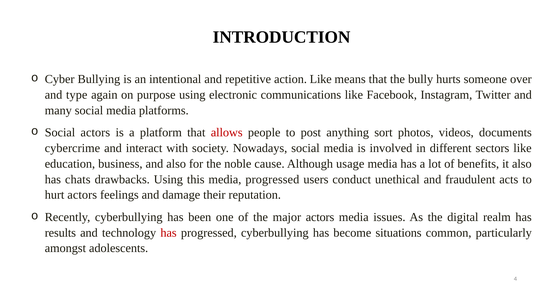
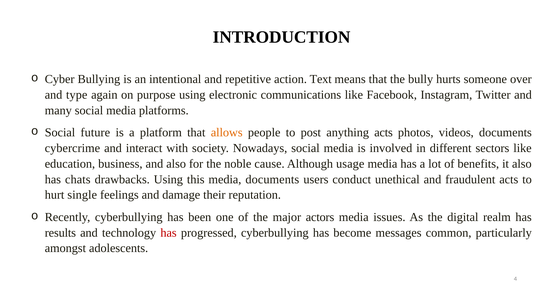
action Like: Like -> Text
Social actors: actors -> future
allows colour: red -> orange
anything sort: sort -> acts
media progressed: progressed -> documents
hurt actors: actors -> single
situations: situations -> messages
